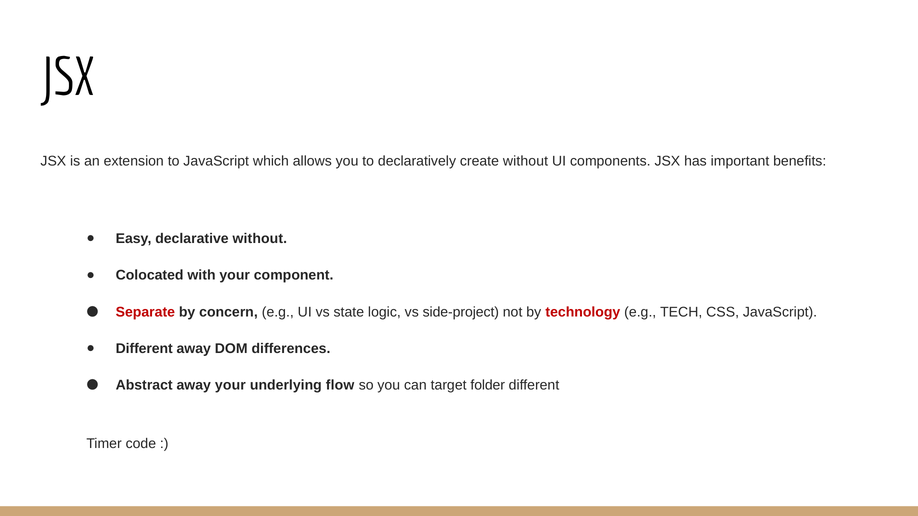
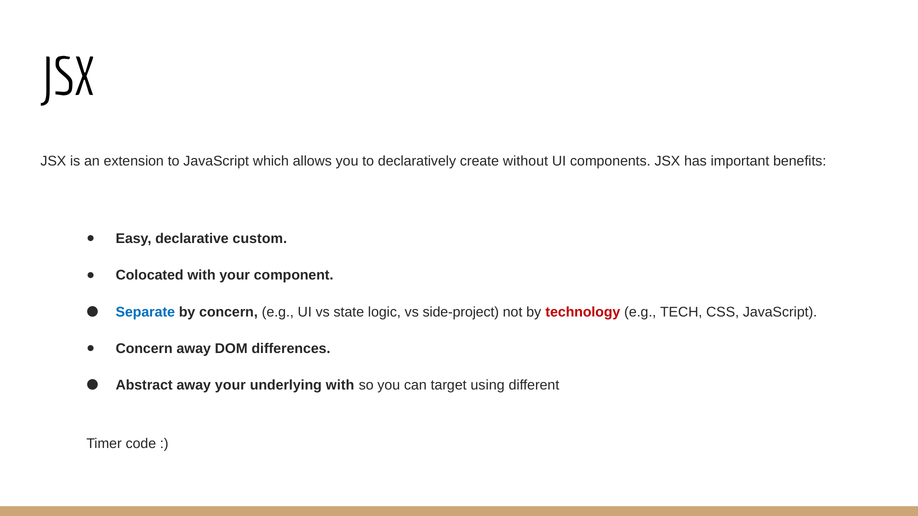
declarative without: without -> custom
Separate colour: red -> blue
Different at (144, 349): Different -> Concern
underlying flow: flow -> with
folder: folder -> using
